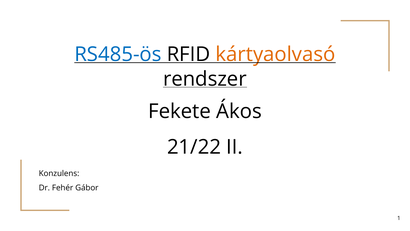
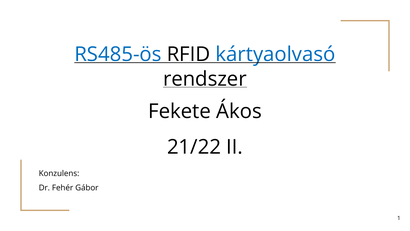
kártyaolvasó colour: orange -> blue
